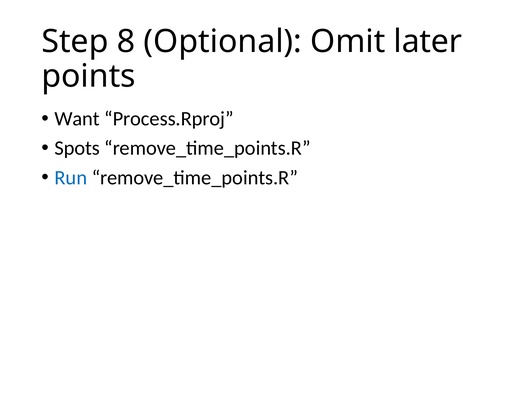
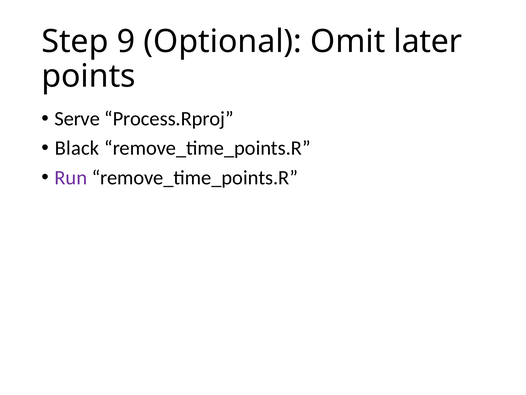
8: 8 -> 9
Want: Want -> Serve
Spots: Spots -> Black
Run colour: blue -> purple
